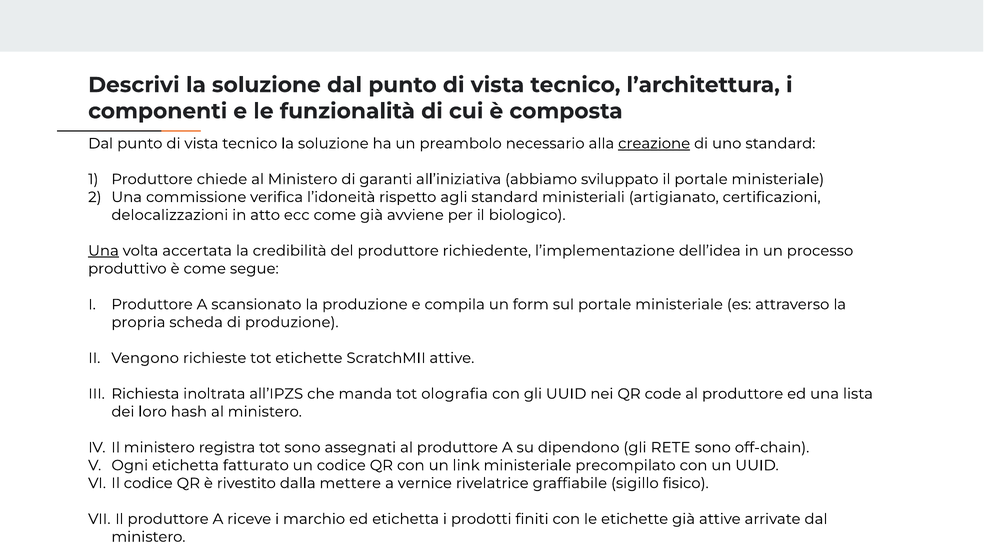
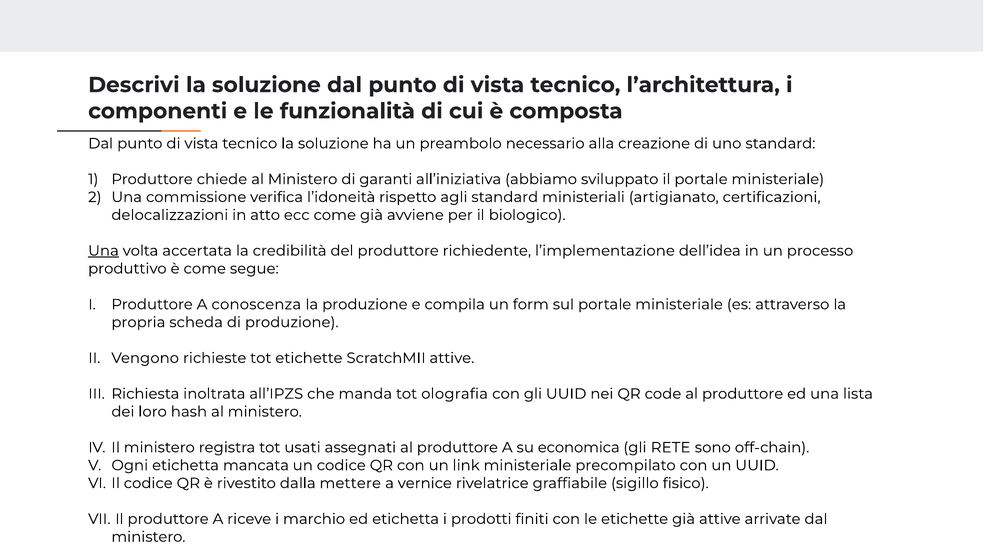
creazione underline: present -> none
scansionato: scansionato -> conoscenza
tot sono: sono -> usati
dipendono: dipendono -> economica
fatturato: fatturato -> mancata
